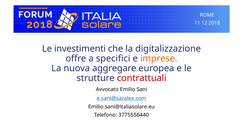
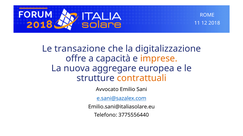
investimenti: investimenti -> transazione
specifici: specifici -> capacità
contrattuali colour: red -> orange
